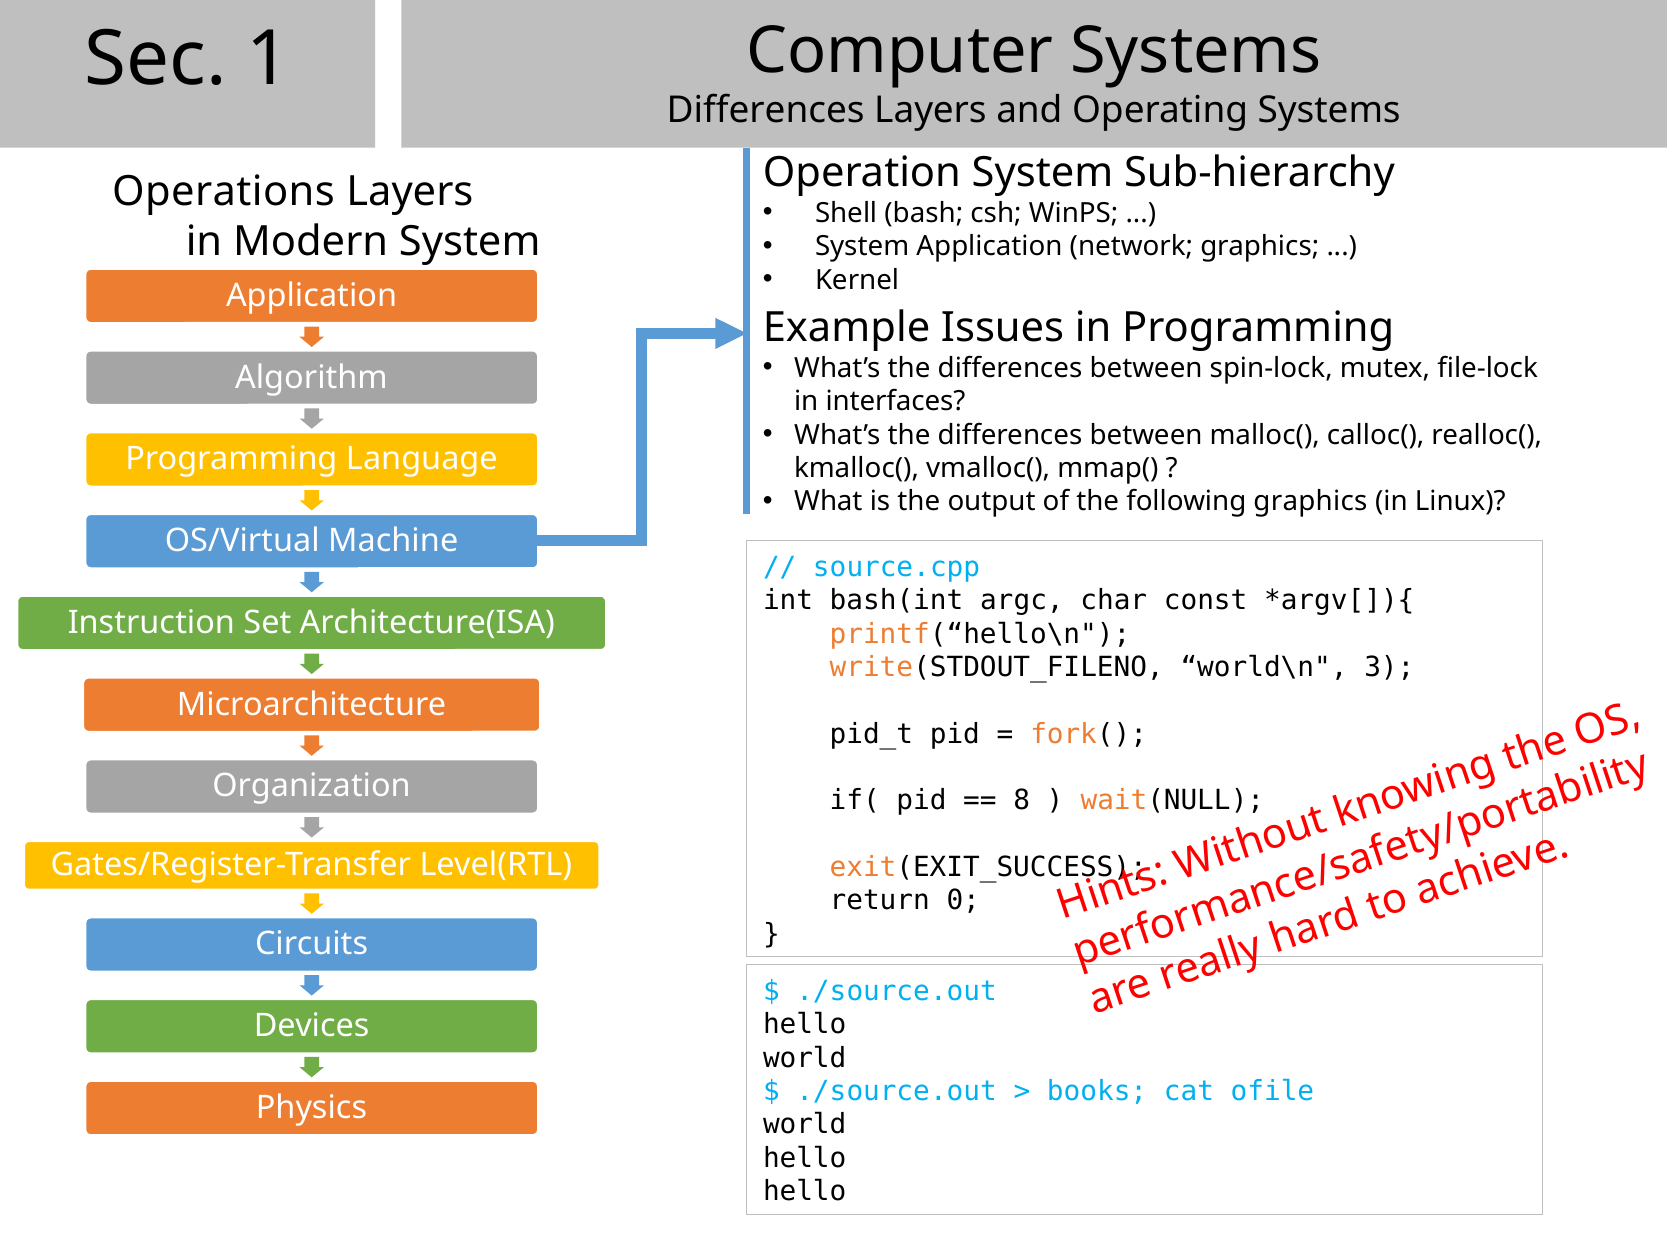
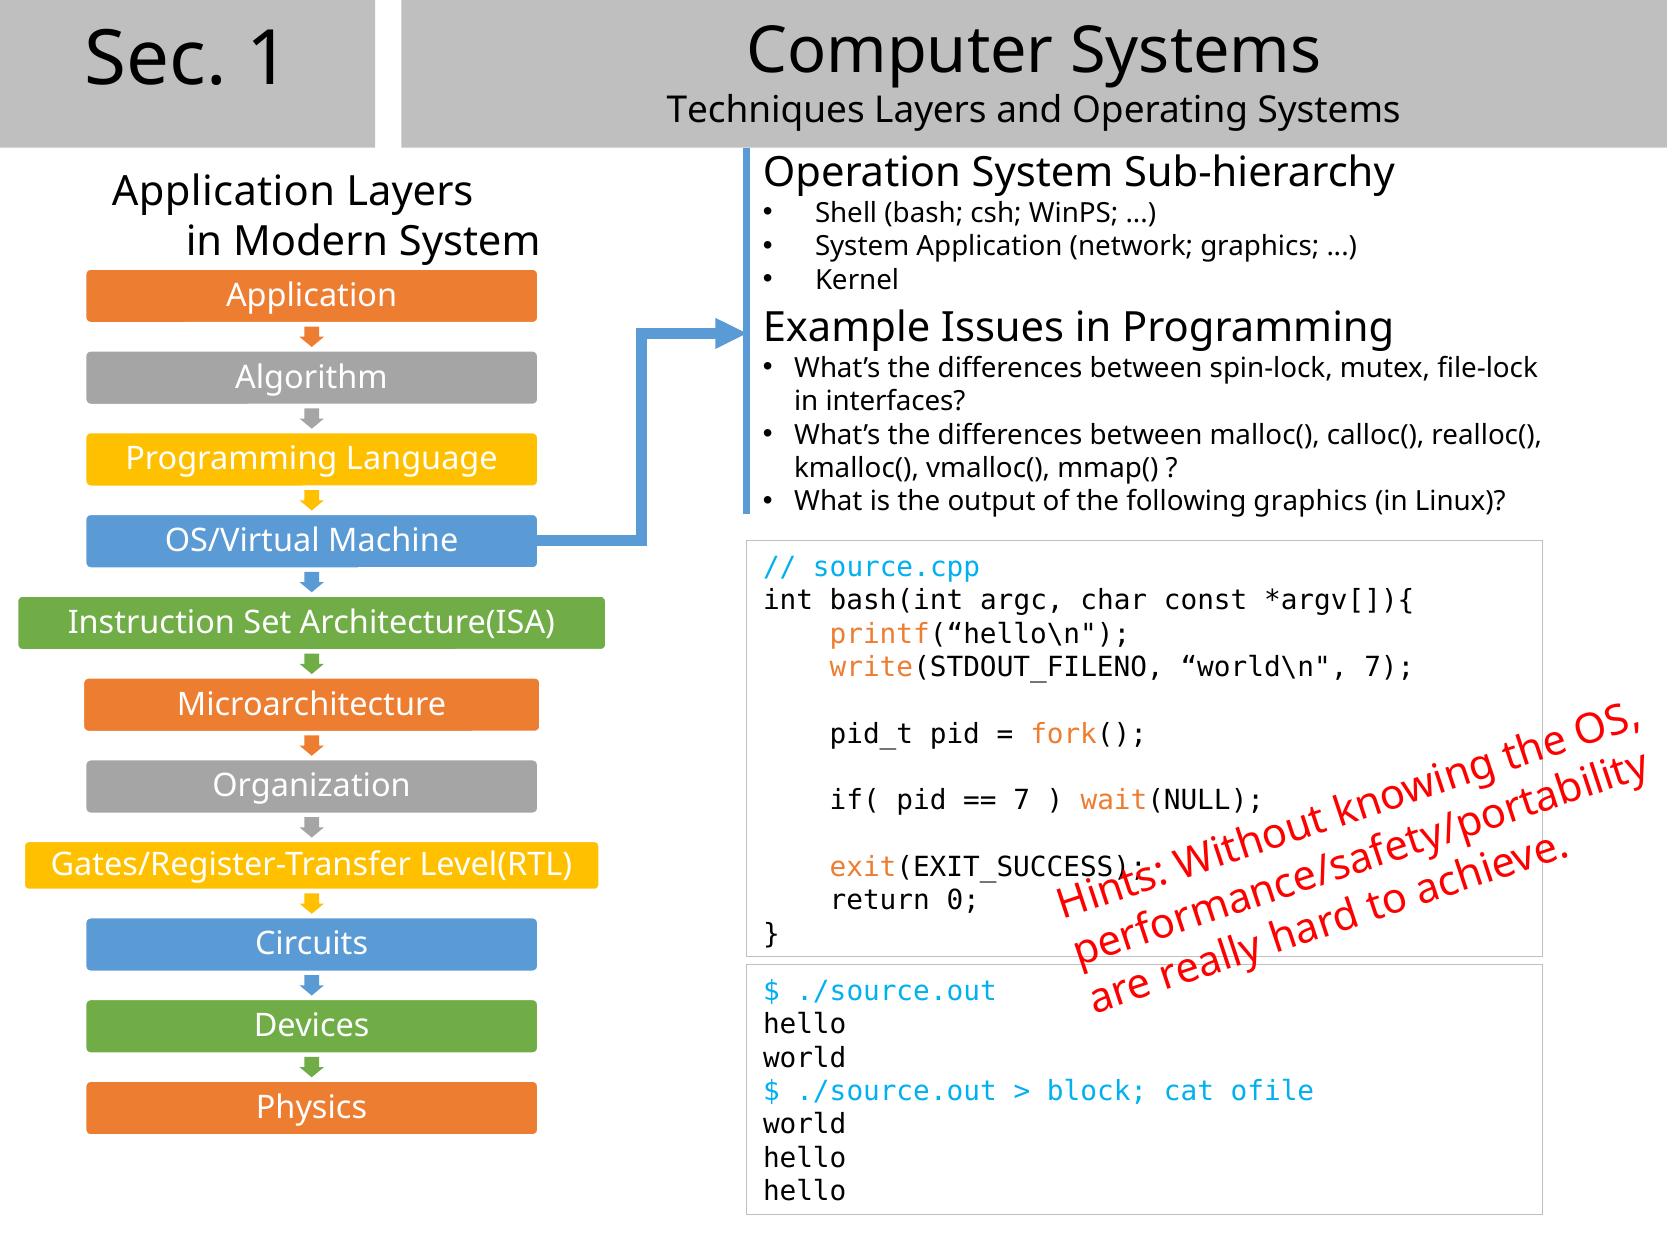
Differences at (766, 111): Differences -> Techniques
Operations at (223, 192): Operations -> Application
world\n 3: 3 -> 7
8 at (1022, 801): 8 -> 7
books: books -> block
